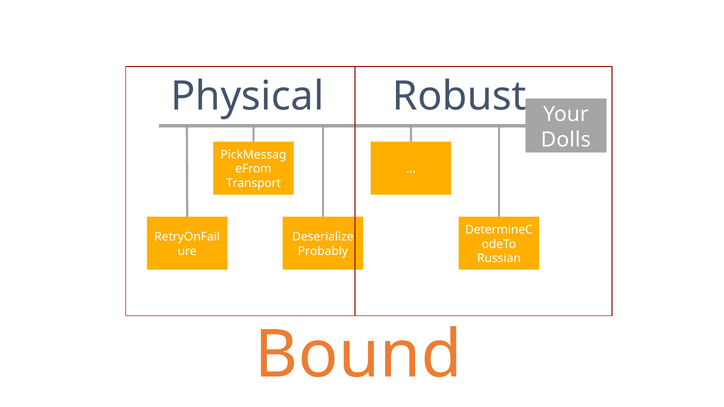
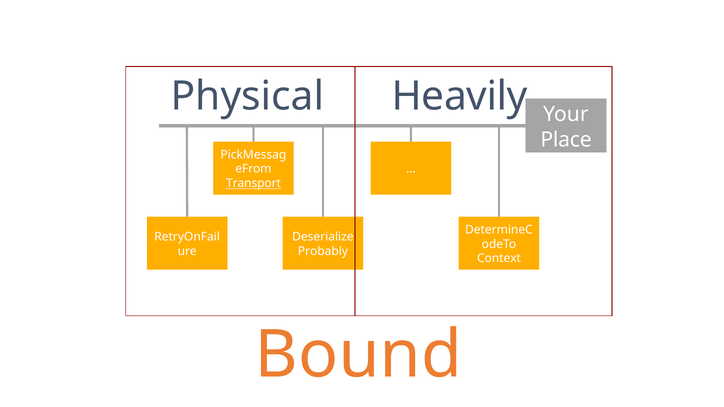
Robust: Robust -> Heavily
Dolls: Dolls -> Place
Transport underline: none -> present
Russian: Russian -> Context
